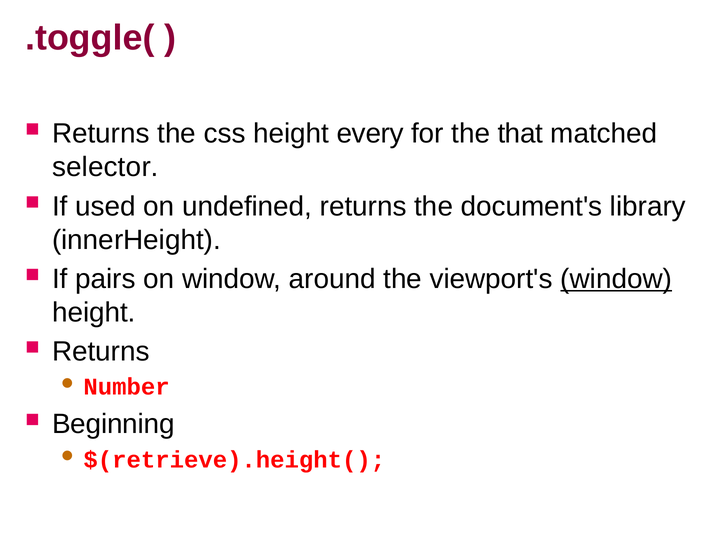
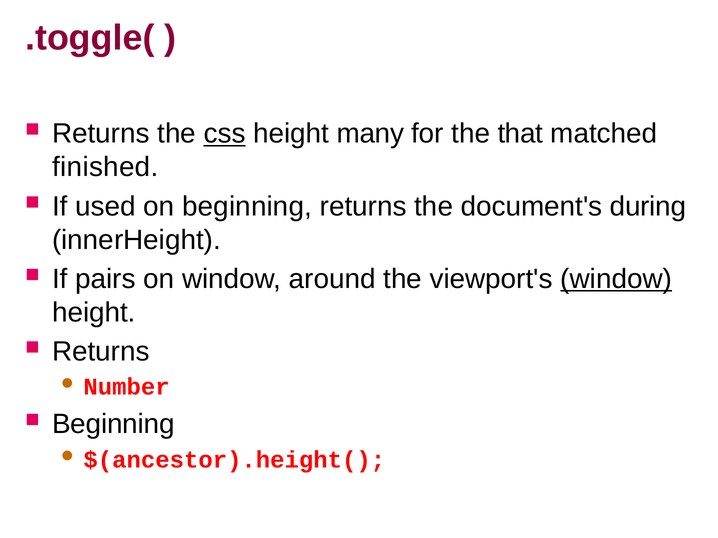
css underline: none -> present
every: every -> many
selector: selector -> finished
on undefined: undefined -> beginning
library: library -> during
$(retrieve).height(: $(retrieve).height( -> $(ancestor).height(
